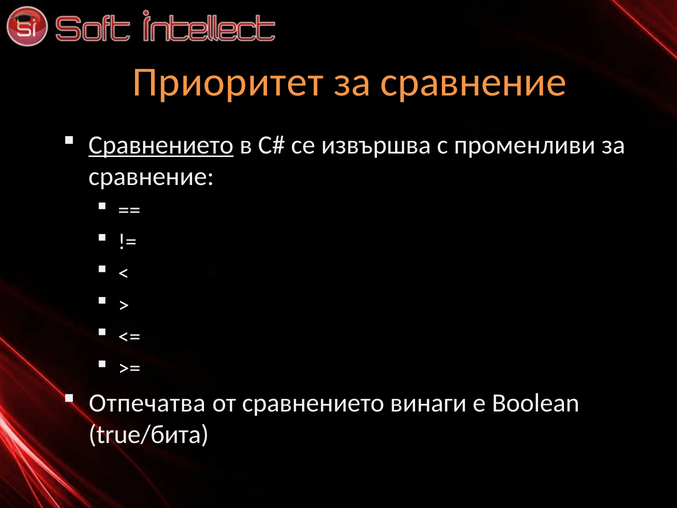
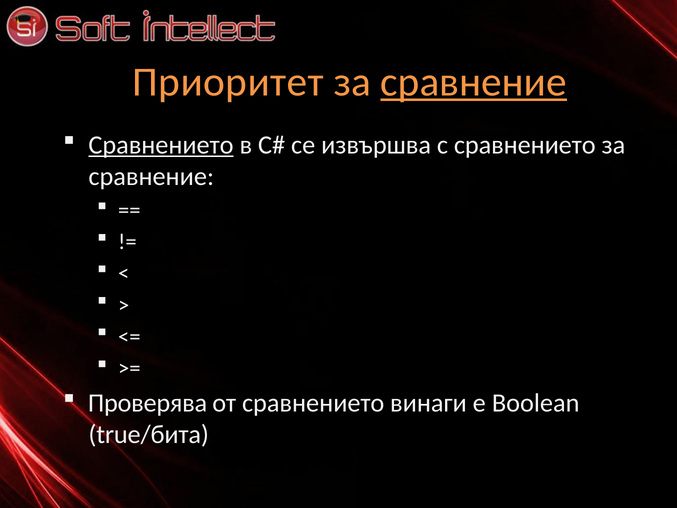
сравнение at (474, 82) underline: none -> present
с променливи: променливи -> сравнението
Отпечатва: Отпечатва -> Проверява
